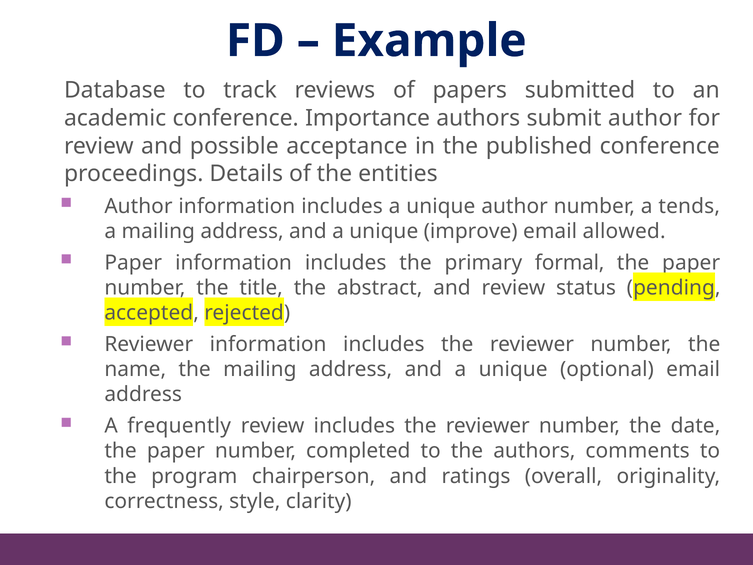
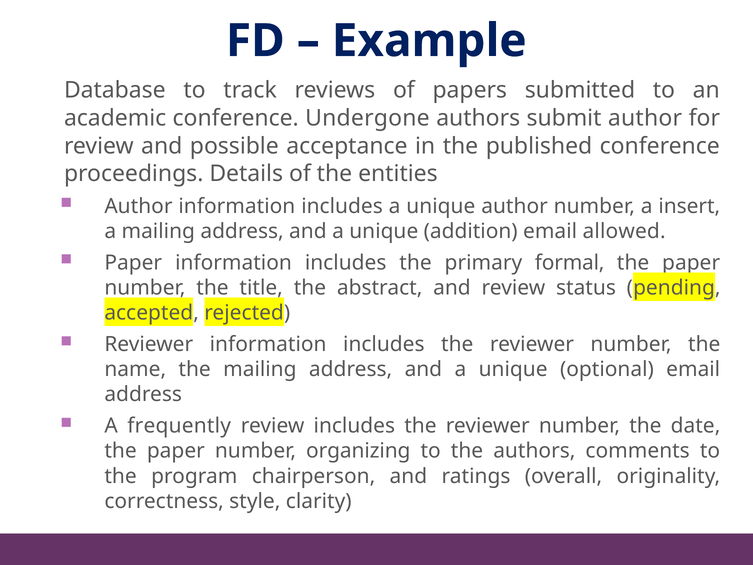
Importance: Importance -> Undergone
tends: tends -> insert
improve: improve -> addition
completed: completed -> organizing
